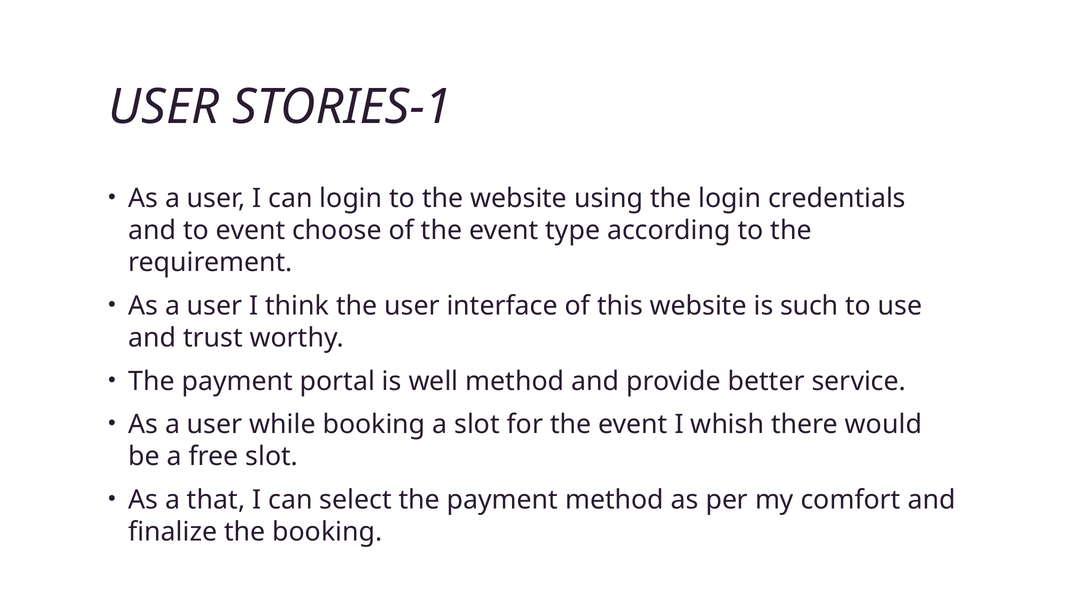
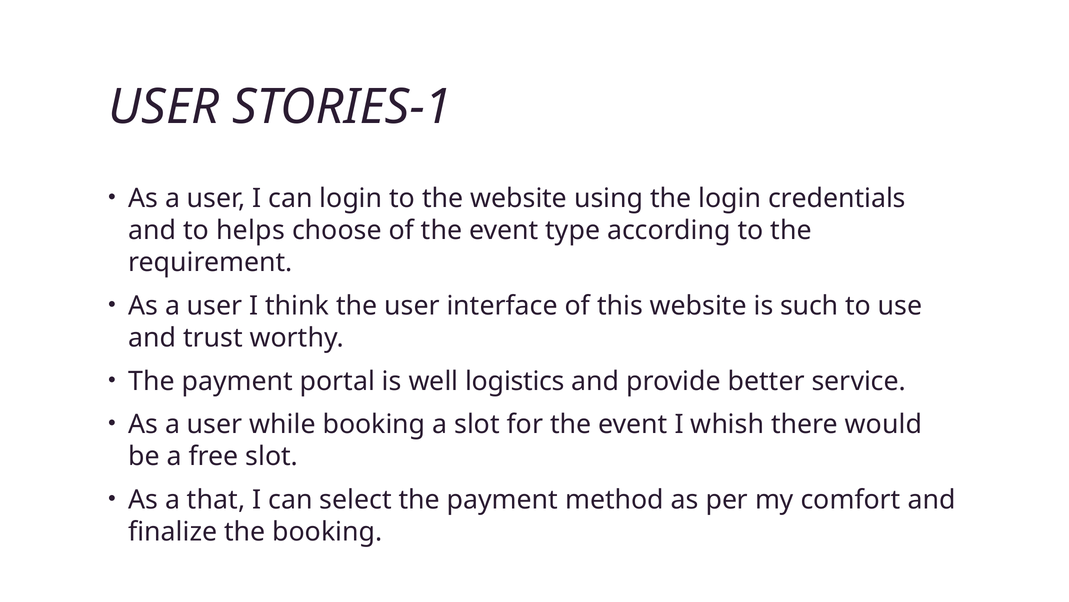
to event: event -> helps
well method: method -> logistics
